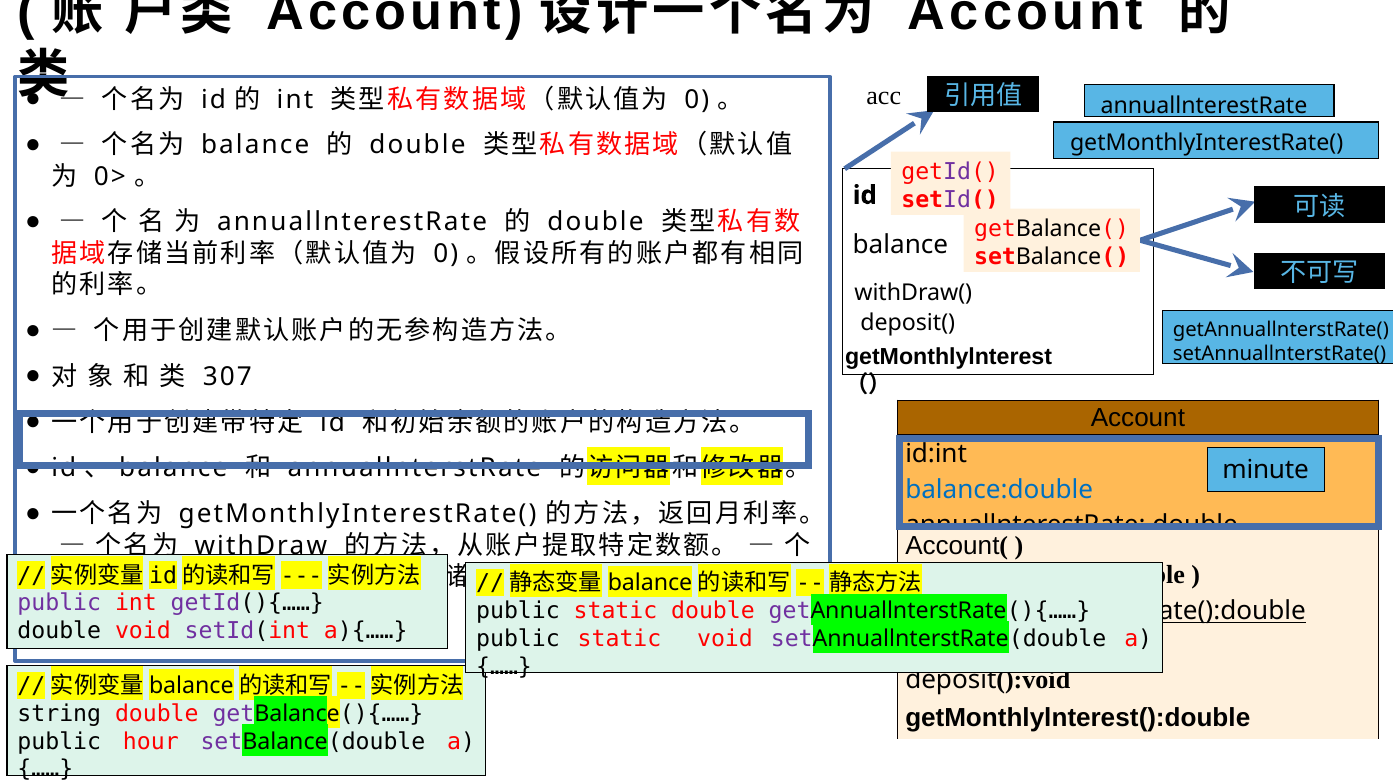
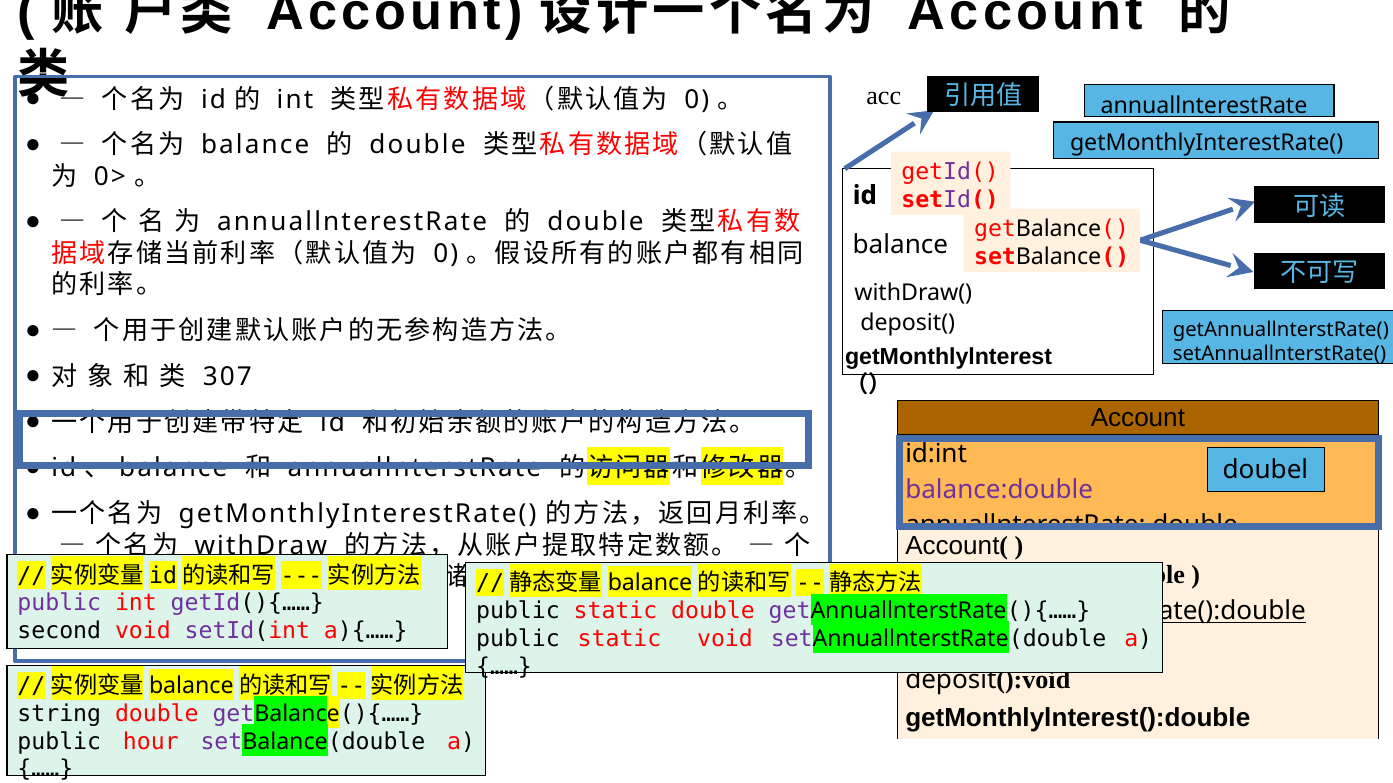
minute: minute -> doubel
balance:double colour: blue -> purple
double at (59, 632): double -> second
